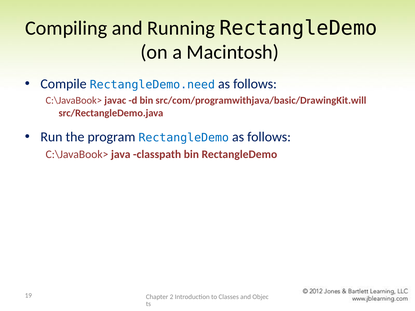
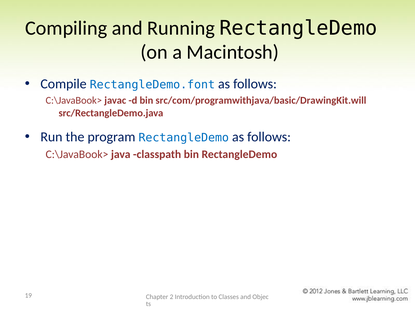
RectangleDemo.need: RectangleDemo.need -> RectangleDemo.font
